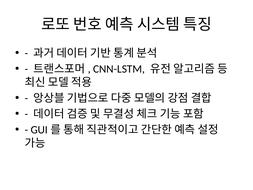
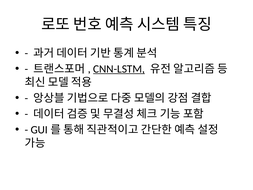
CNN-LSTM underline: none -> present
